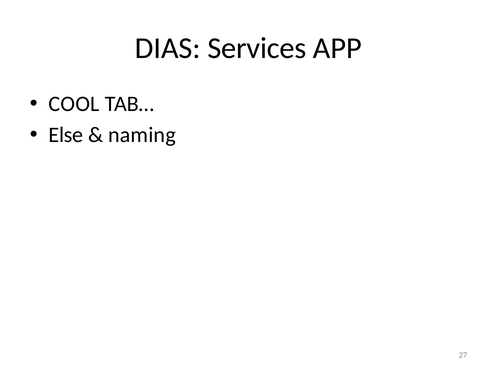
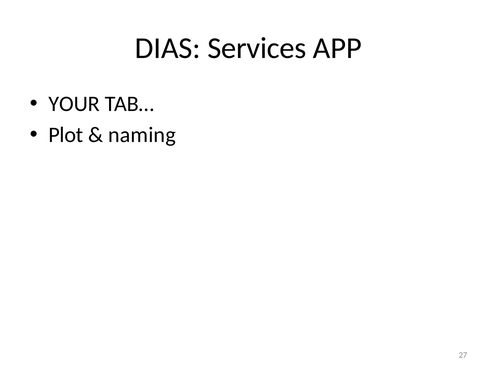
COOL: COOL -> YOUR
Else: Else -> Plot
